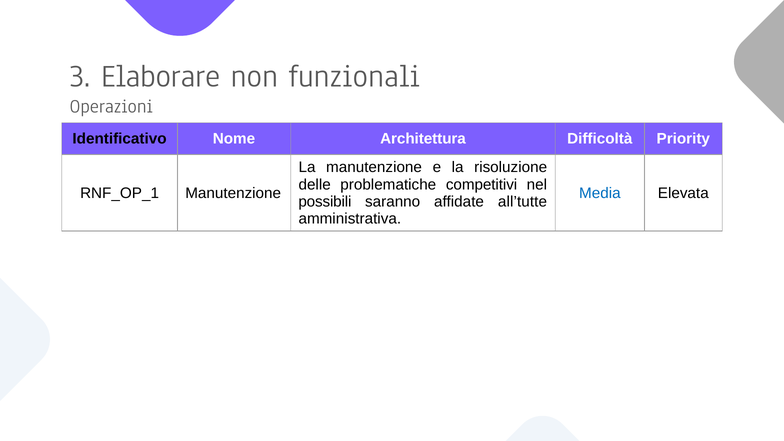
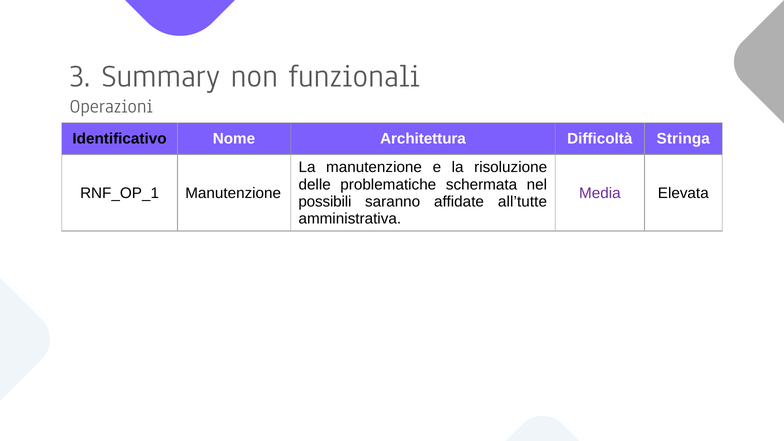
Elaborare: Elaborare -> Summary
Priority: Priority -> Stringa
competitivi: competitivi -> schermata
Media colour: blue -> purple
